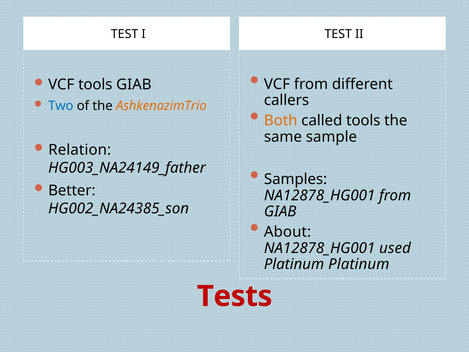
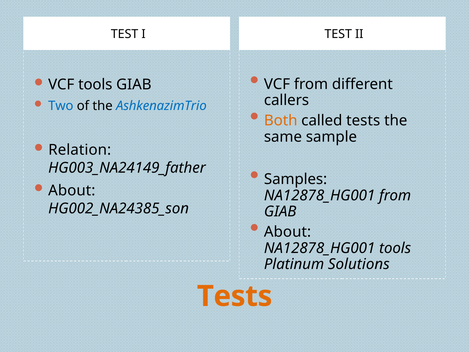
AshkenazimTrio colour: orange -> blue
called tools: tools -> tests
Better at (72, 190): Better -> About
NA12878_HG001 used: used -> tools
Platinum Platinum: Platinum -> Solutions
Tests at (235, 296) colour: red -> orange
